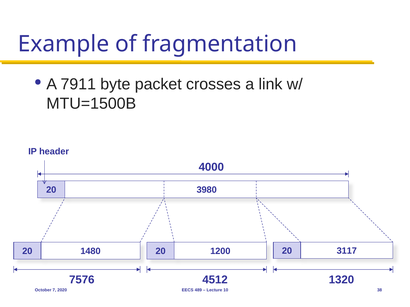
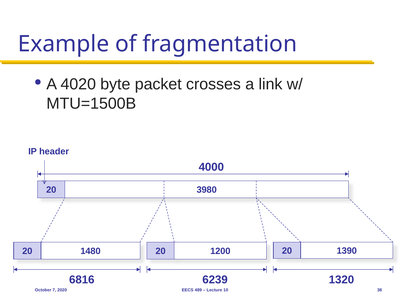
7911: 7911 -> 4020
3117: 3117 -> 1390
7576: 7576 -> 6816
4512: 4512 -> 6239
